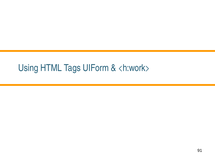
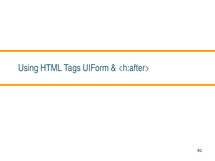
<h:work>: <h:work> -> <h:after>
